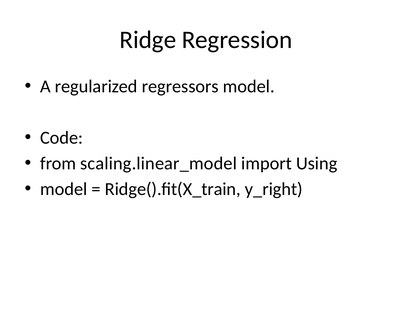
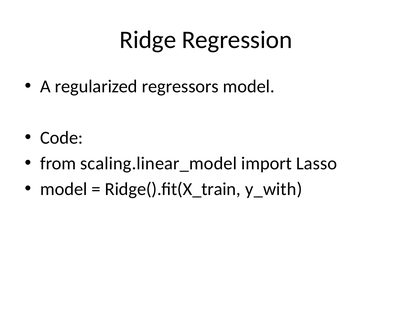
Using: Using -> Lasso
y_right: y_right -> y_with
